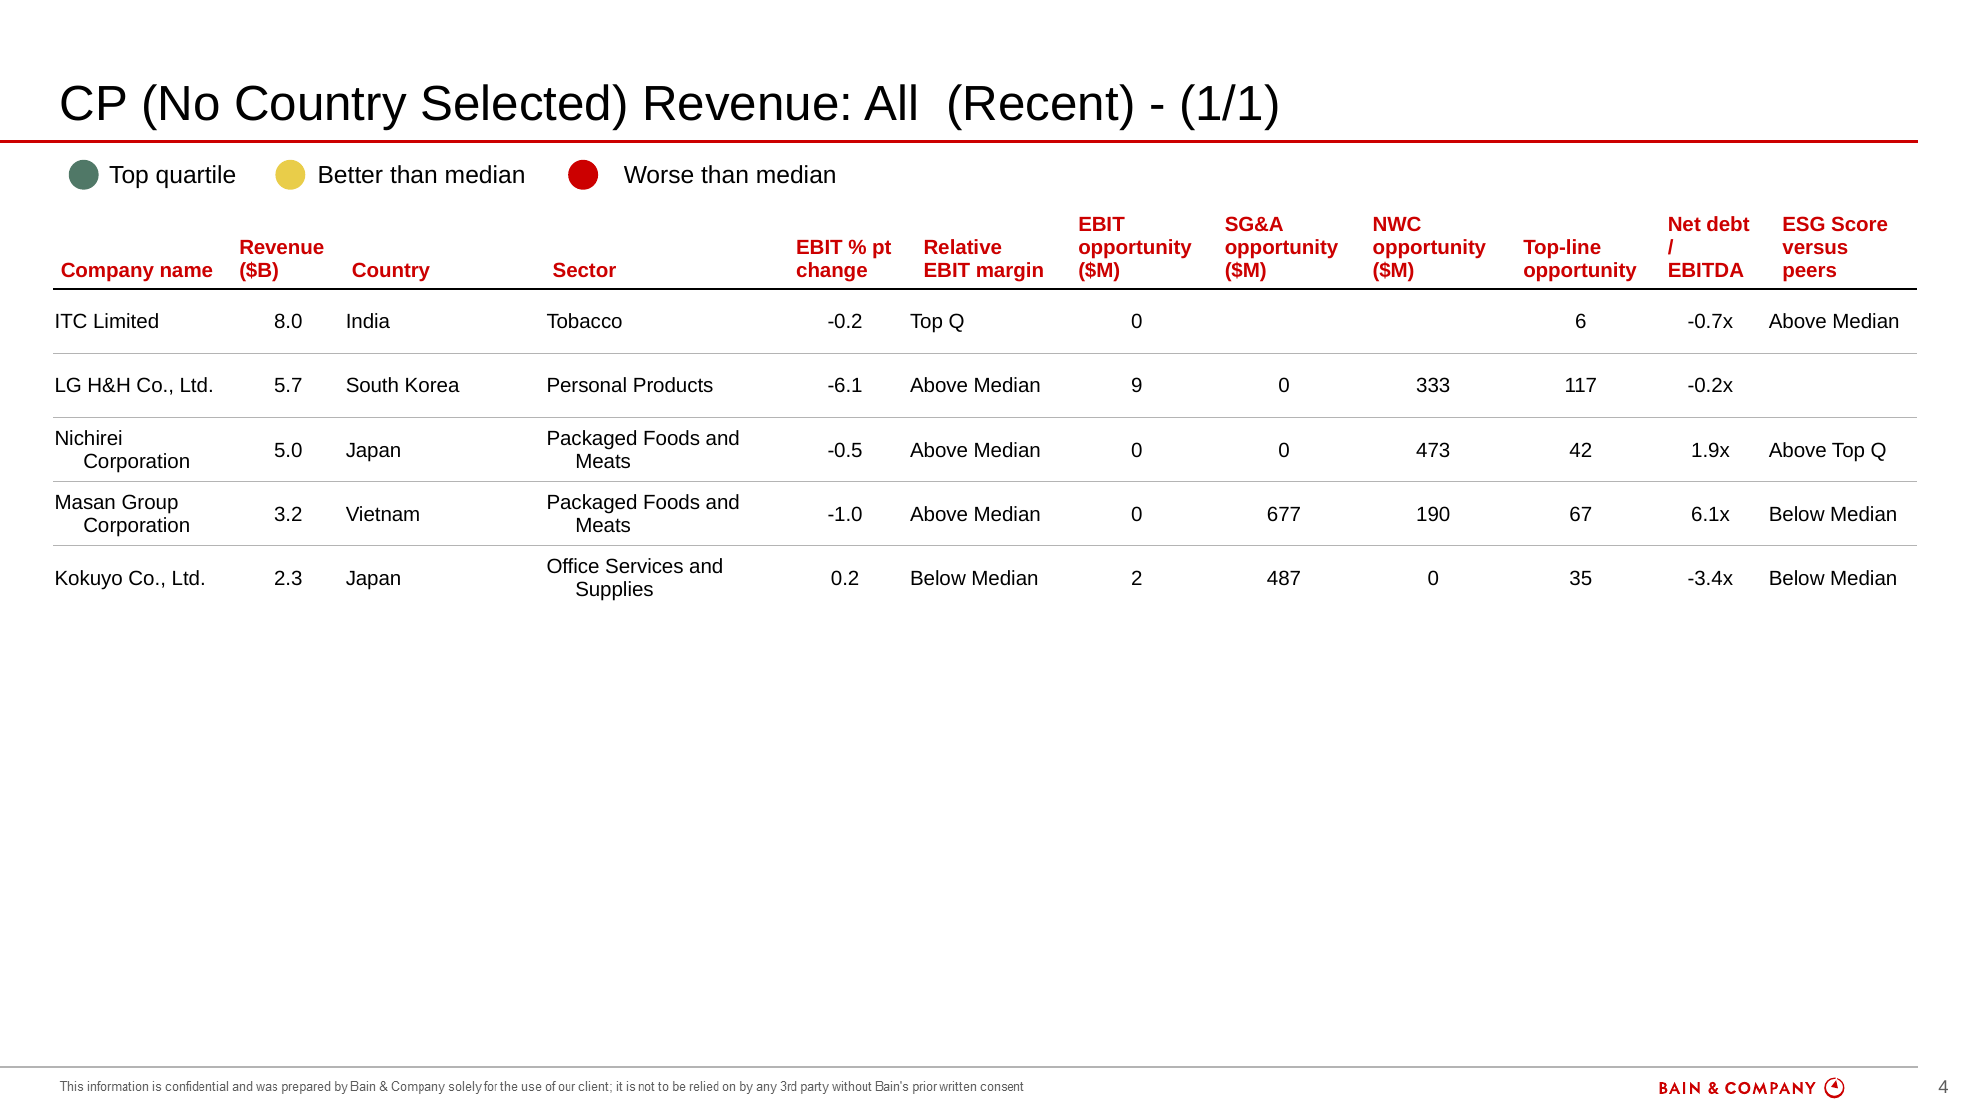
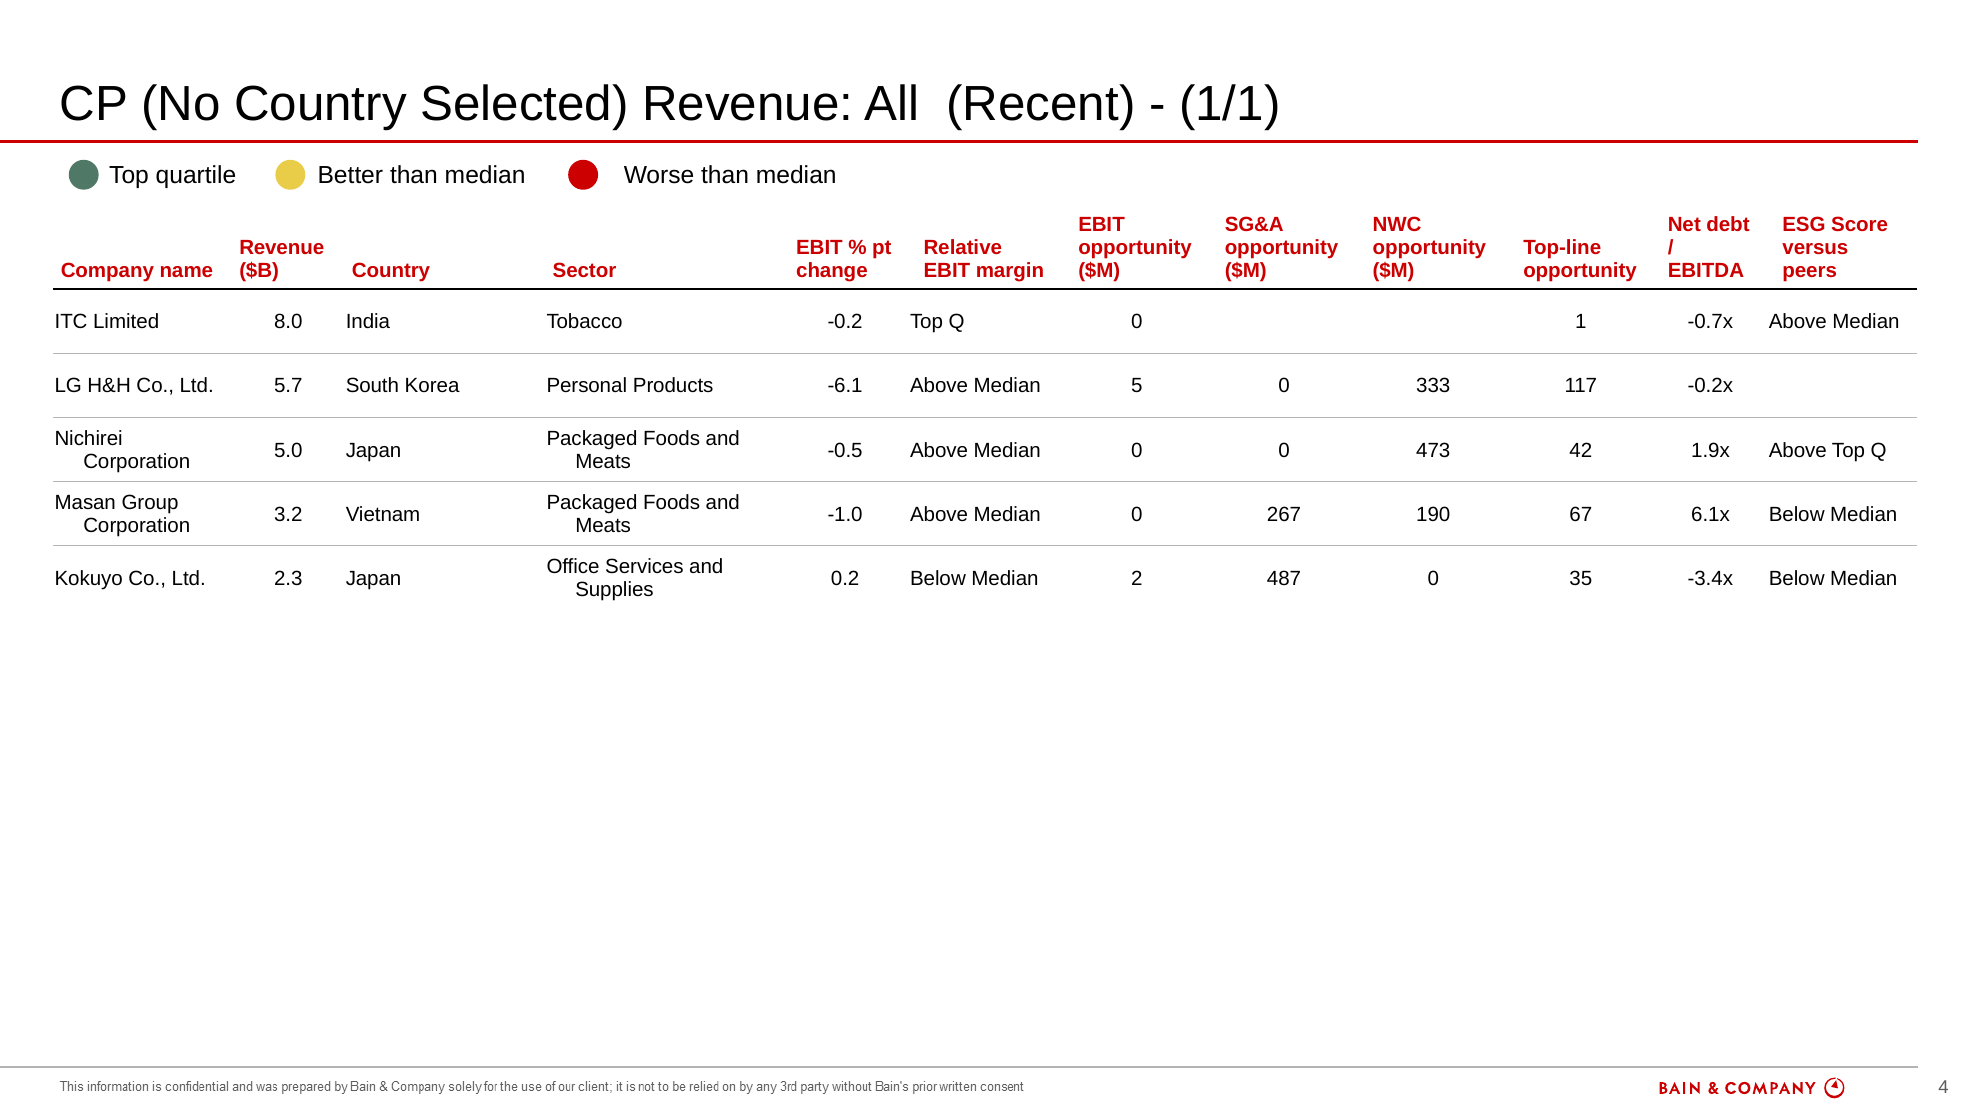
6: 6 -> 1
9: 9 -> 5
677: 677 -> 267
